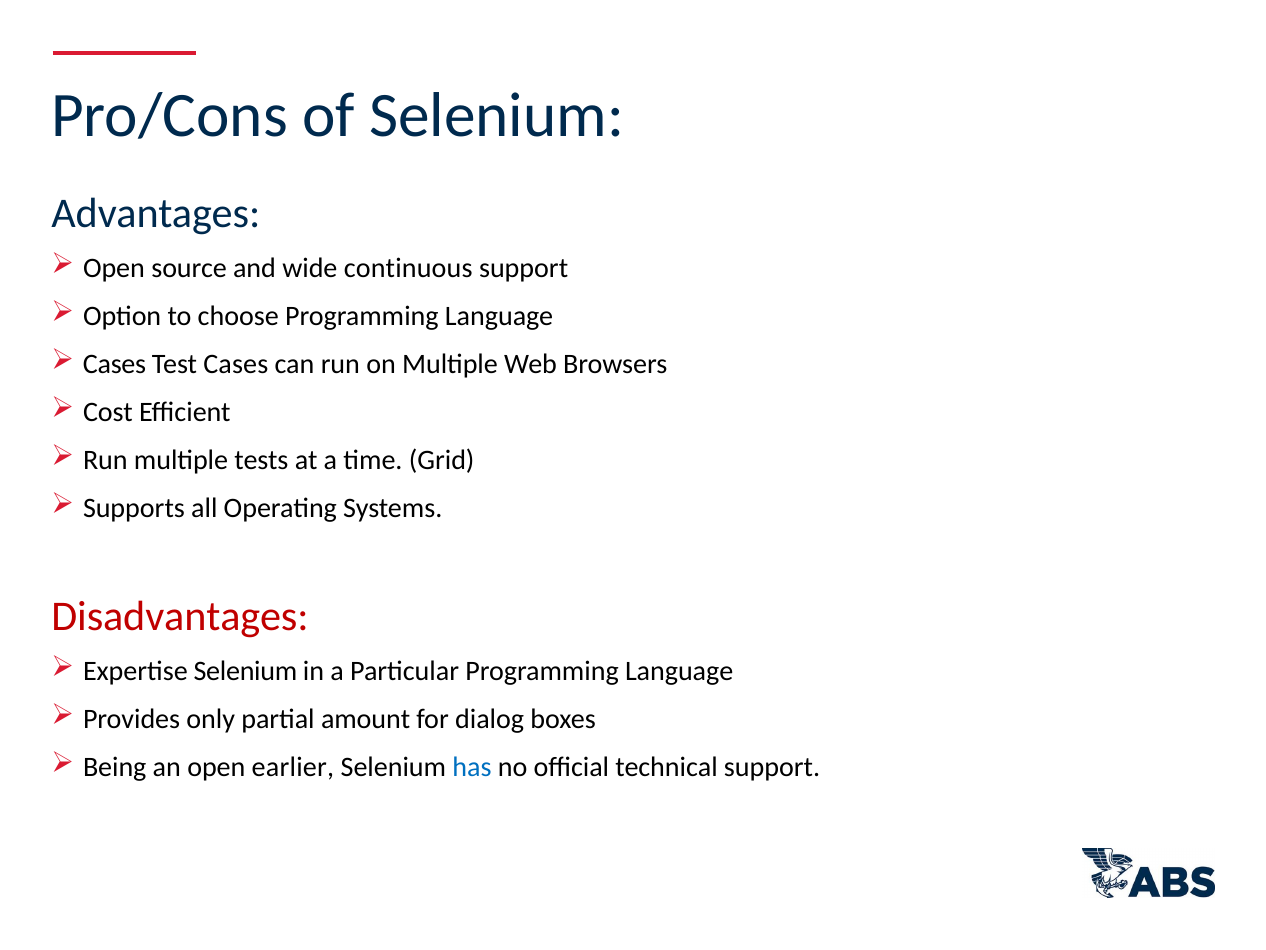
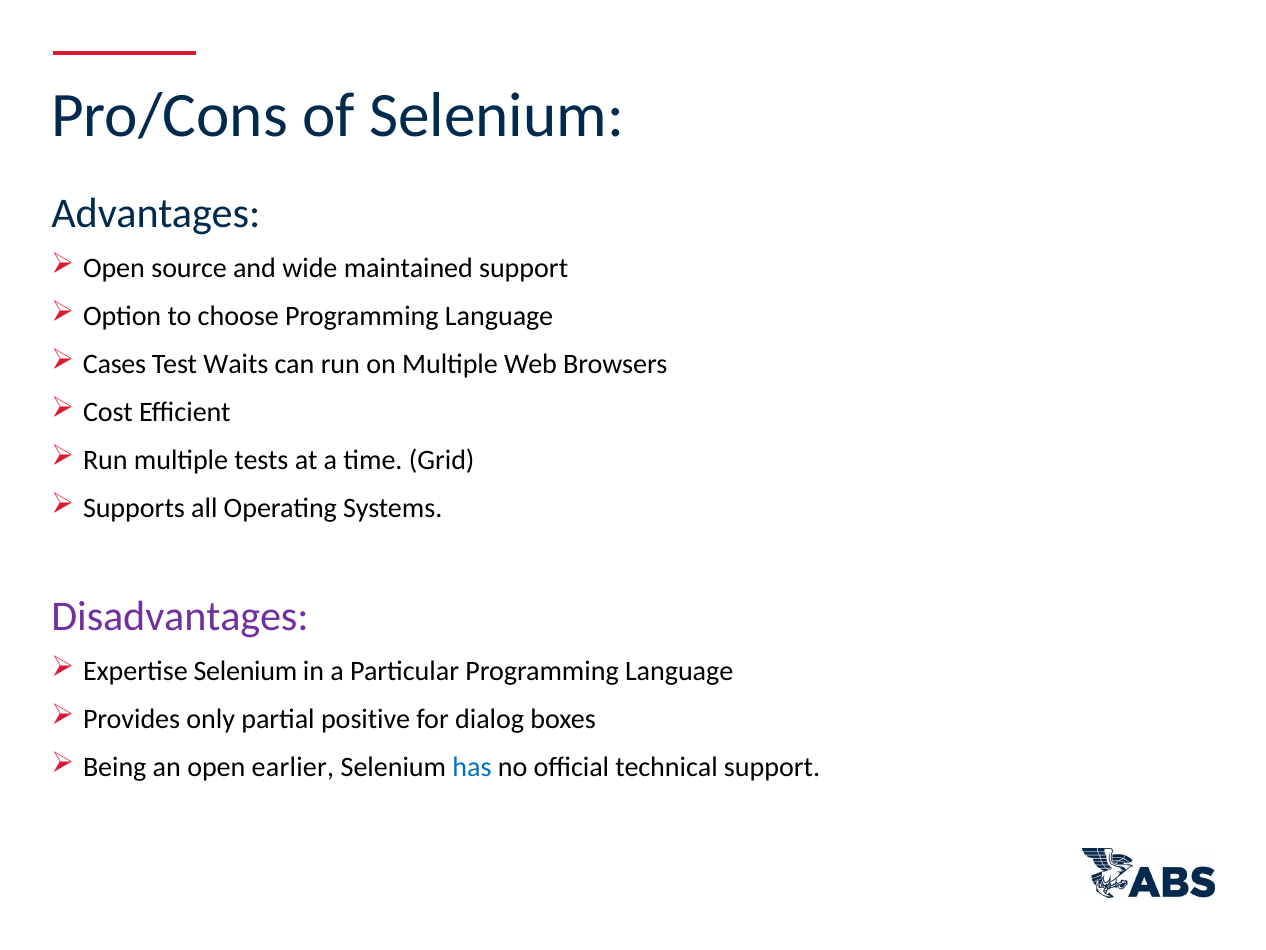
continuous: continuous -> maintained
Test Cases: Cases -> Waits
Disadvantages colour: red -> purple
amount: amount -> positive
